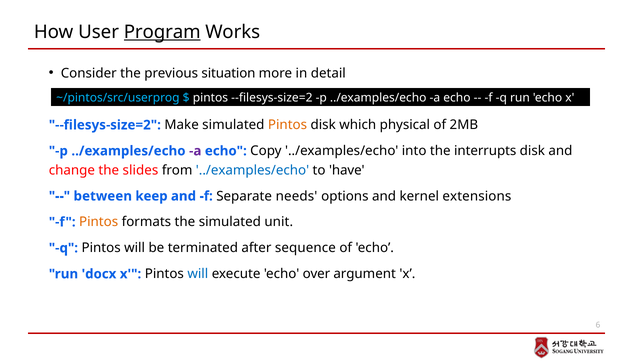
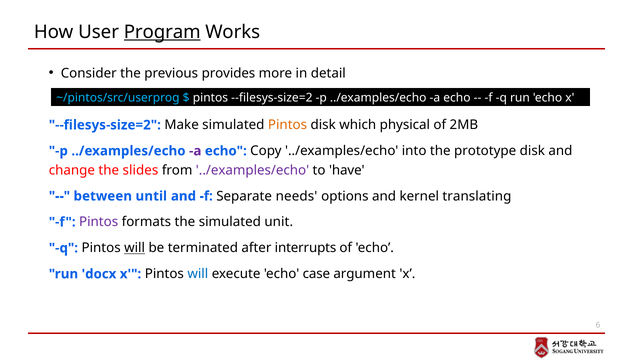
situation: situation -> provides
interrupts: interrupts -> prototype
../examples/echo at (252, 170) colour: blue -> purple
keep: keep -> until
extensions: extensions -> translating
Pintos at (99, 222) colour: orange -> purple
will at (135, 248) underline: none -> present
sequence: sequence -> interrupts
over: over -> case
